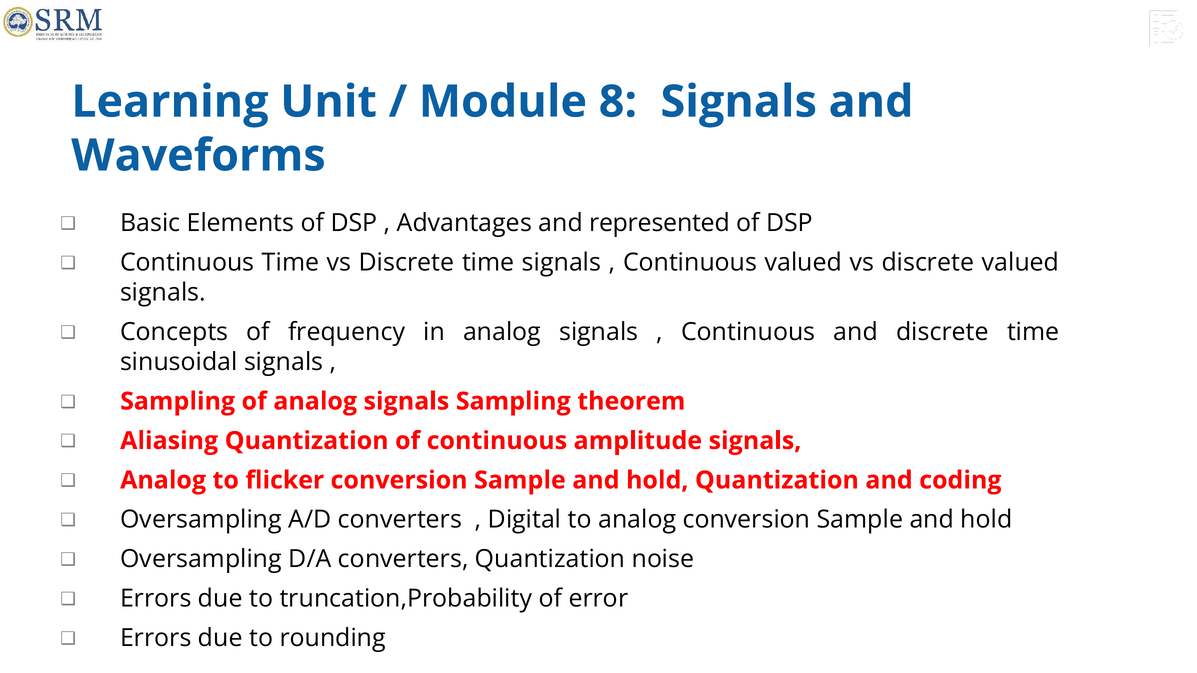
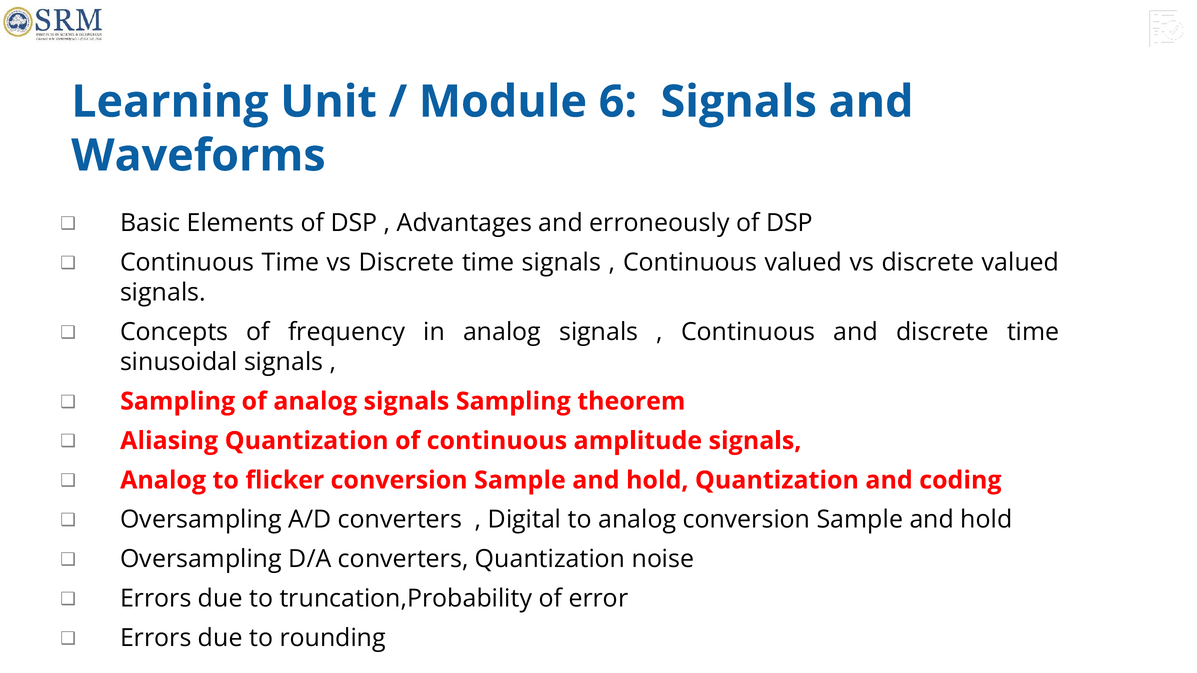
8: 8 -> 6
represented: represented -> erroneously
